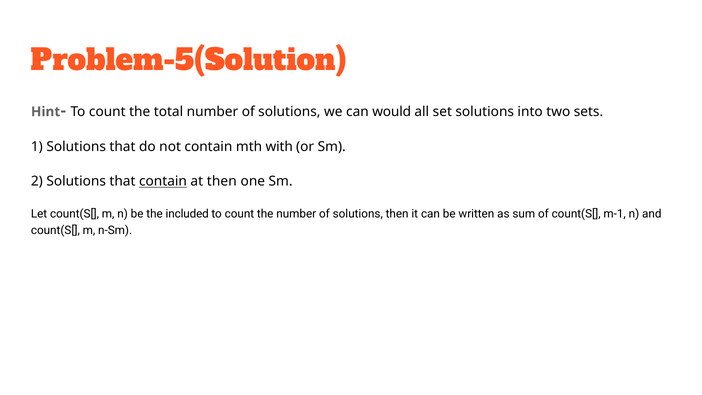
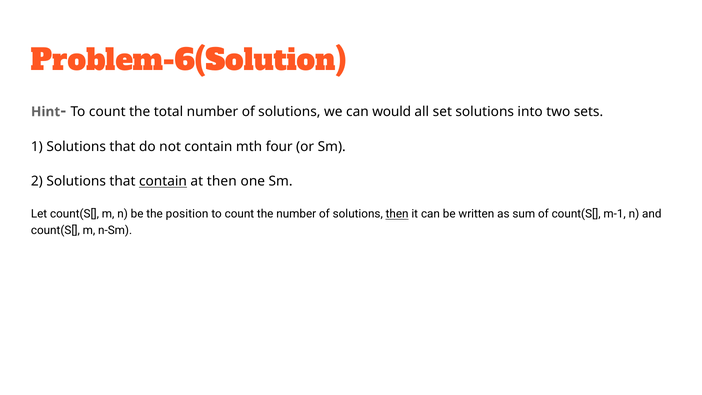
Problem-5(Solution: Problem-5(Solution -> Problem-6(Solution
with: with -> four
included: included -> position
then at (397, 214) underline: none -> present
